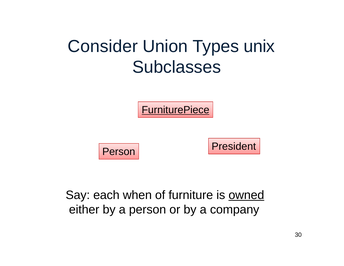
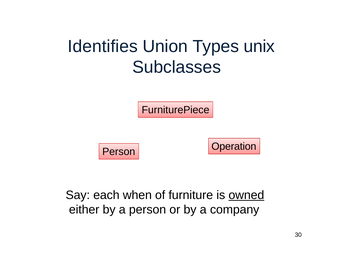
Consider: Consider -> Identifies
FurniturePiece underline: present -> none
President: President -> Operation
